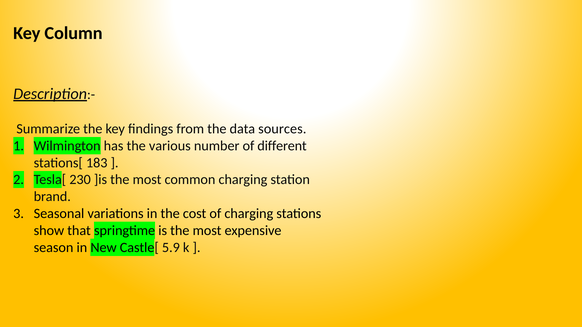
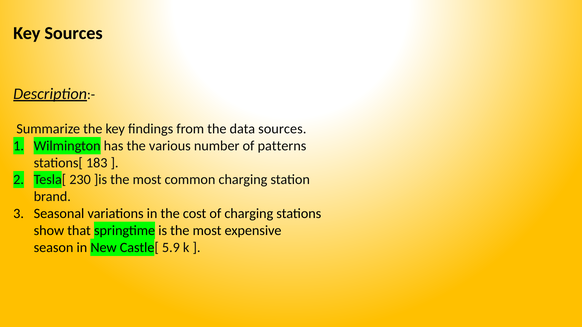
Key Column: Column -> Sources
different: different -> patterns
